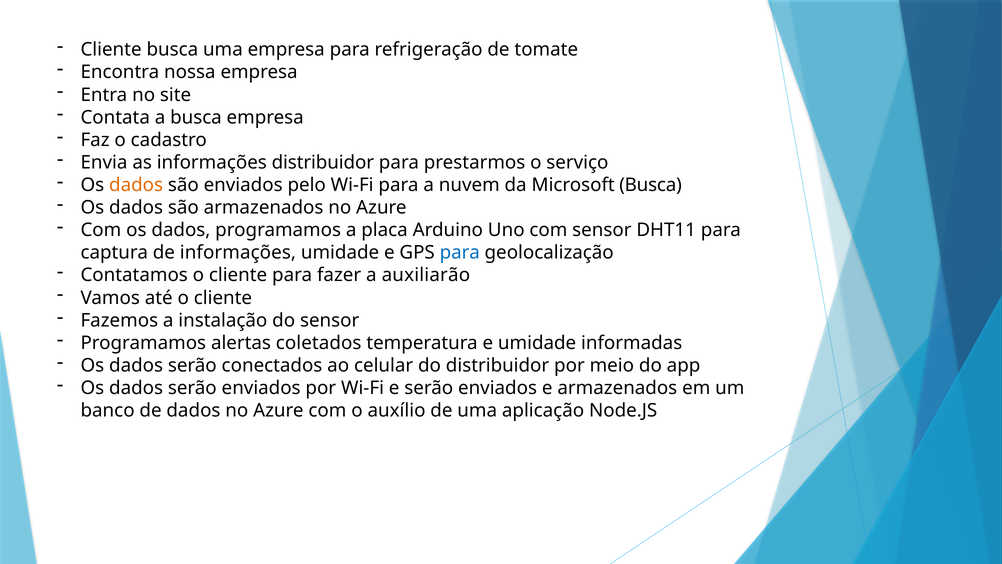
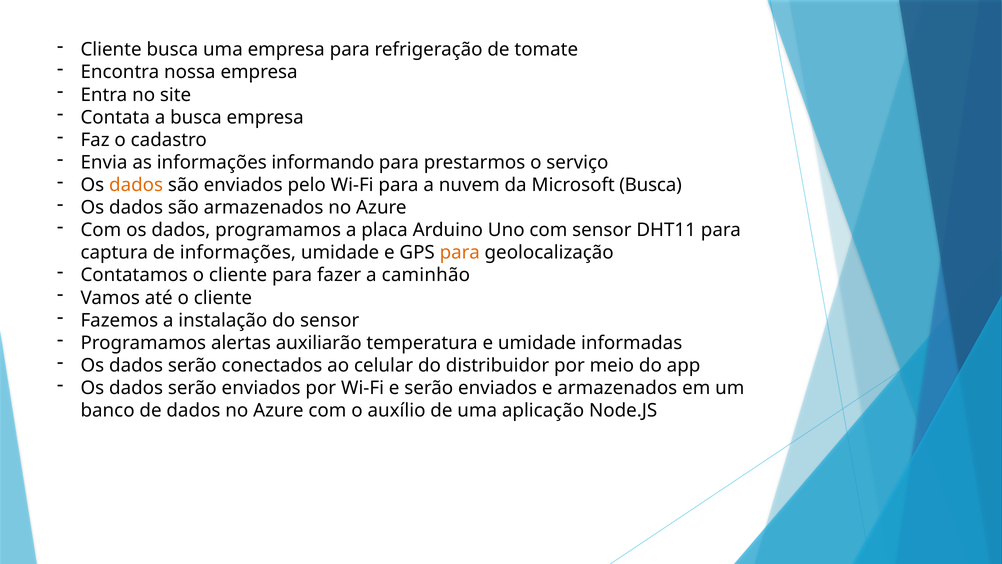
informações distribuidor: distribuidor -> informando
para at (460, 253) colour: blue -> orange
auxiliarão: auxiliarão -> caminhão
coletados: coletados -> auxiliarão
